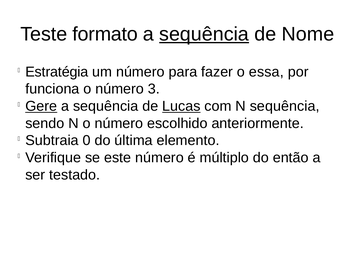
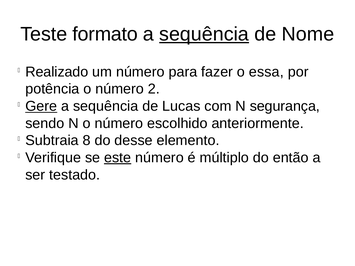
Estratégia: Estratégia -> Realizado
funciona: funciona -> potência
3: 3 -> 2
Lucas underline: present -> none
N sequência: sequência -> segurança
0: 0 -> 8
última: última -> desse
este underline: none -> present
